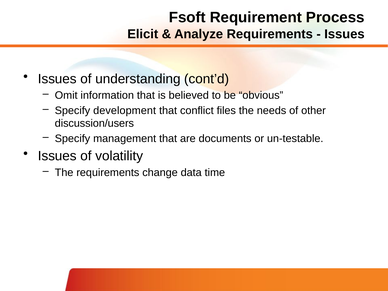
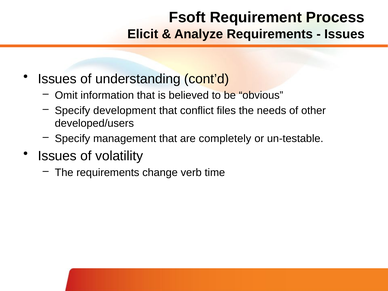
discussion/users: discussion/users -> developed/users
documents: documents -> completely
data: data -> verb
